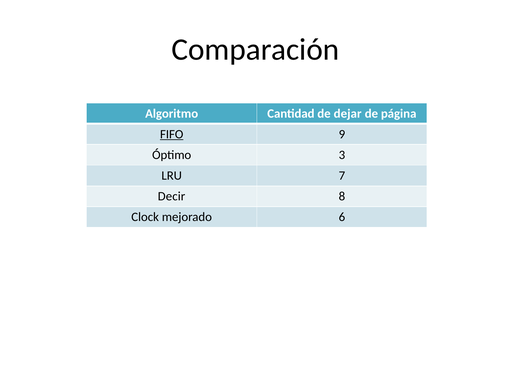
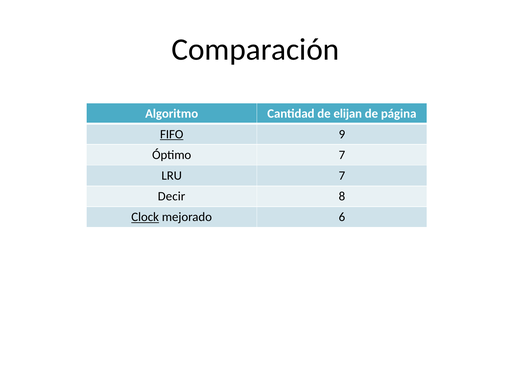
dejar: dejar -> elijan
Óptimo 3: 3 -> 7
Clock underline: none -> present
